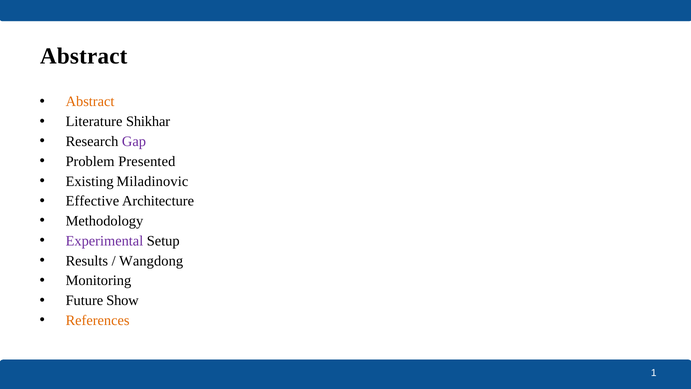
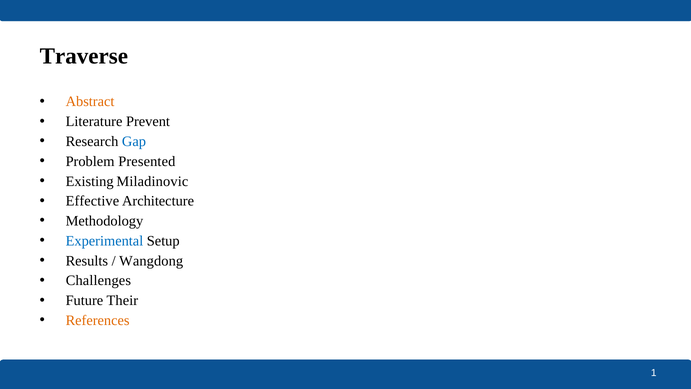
Abstract at (84, 56): Abstract -> Traverse
Shikhar: Shikhar -> Prevent
Gap colour: purple -> blue
Experimental colour: purple -> blue
Monitoring: Monitoring -> Challenges
Show: Show -> Their
